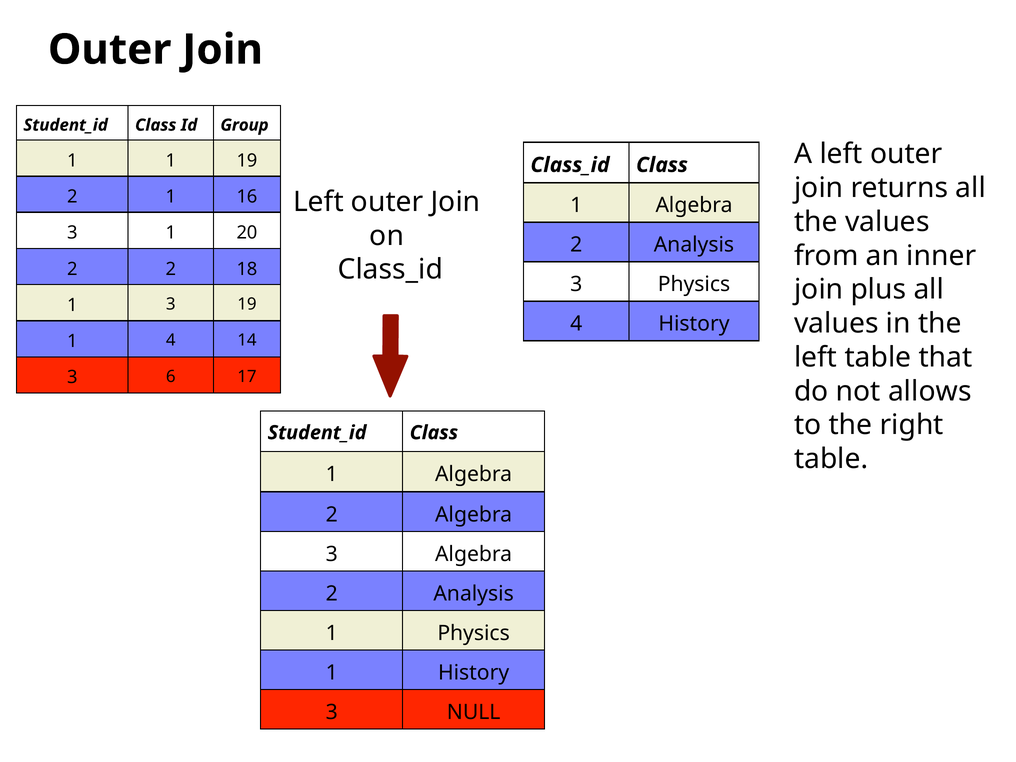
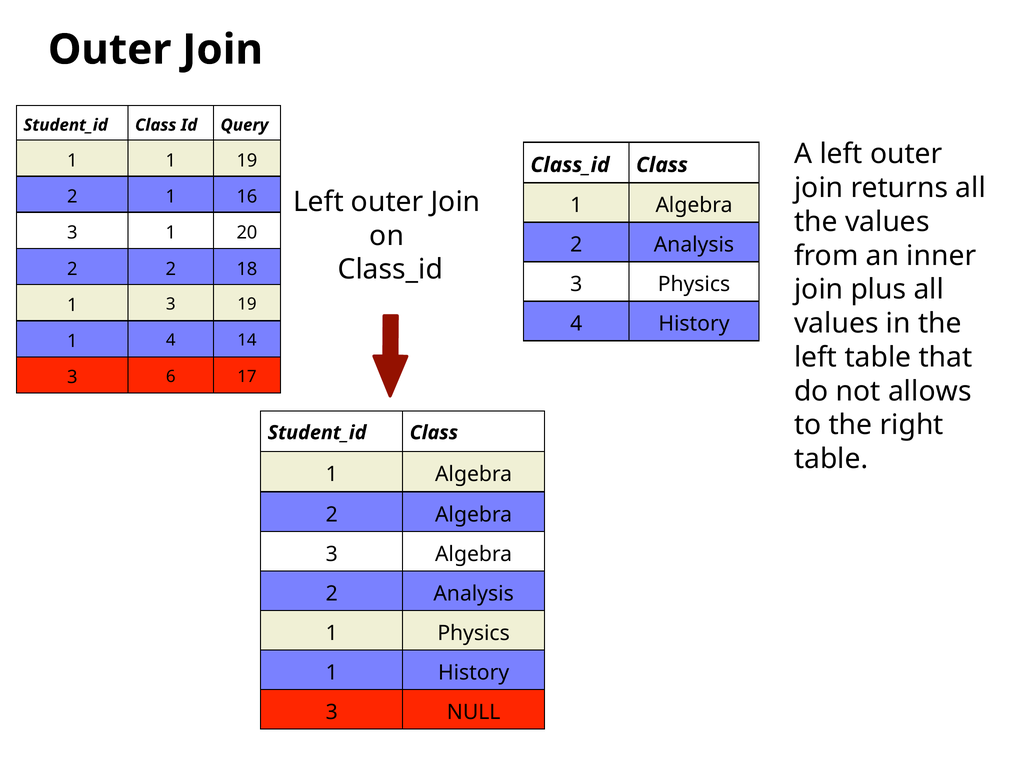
Group: Group -> Query
